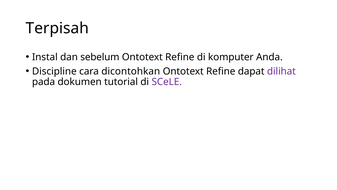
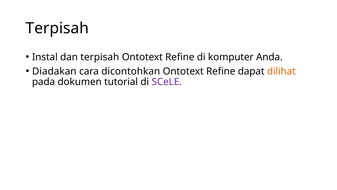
dan sebelum: sebelum -> terpisah
Discipline: Discipline -> Diadakan
dilihat colour: purple -> orange
